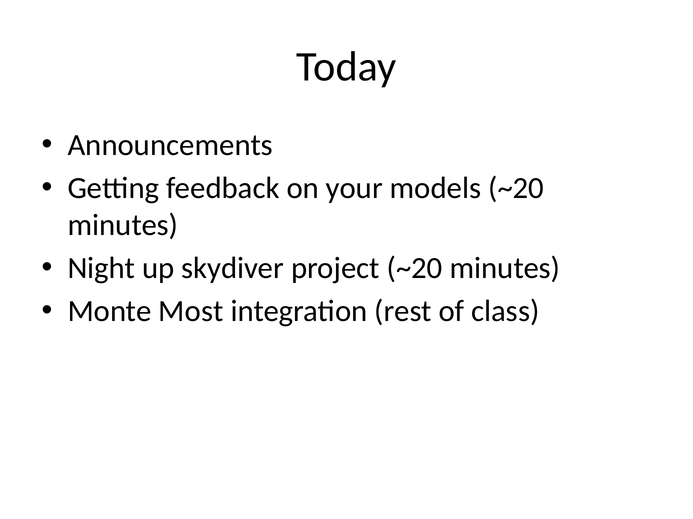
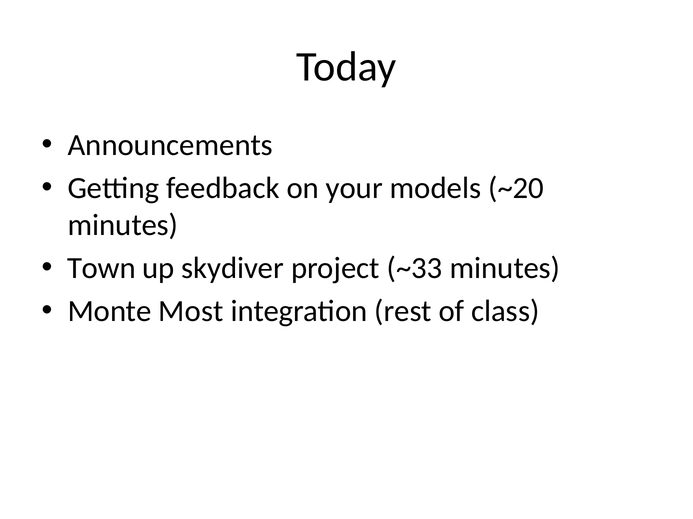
Night: Night -> Town
project ~20: ~20 -> ~33
